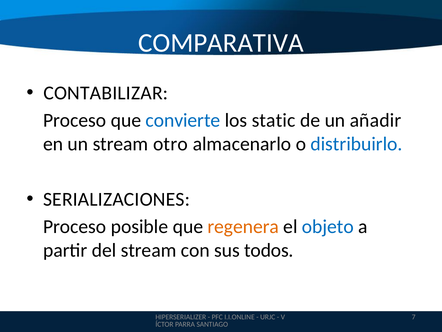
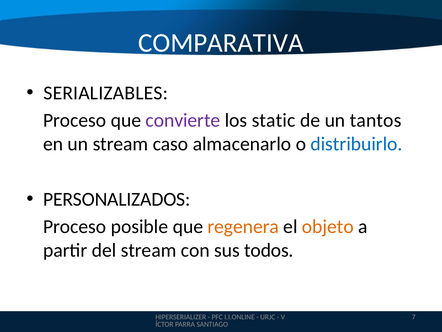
CONTABILIZAR: CONTABILIZAR -> SERIALIZABLES
convierte colour: blue -> purple
añadir: añadir -> tantos
otro: otro -> caso
SERIALIZACIONES: SERIALIZACIONES -> PERSONALIZADOS
objeto colour: blue -> orange
